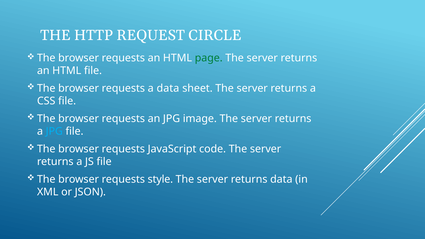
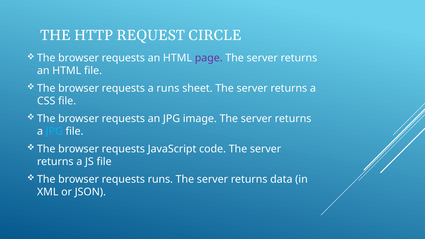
page colour: green -> purple
a data: data -> runs
requests style: style -> runs
